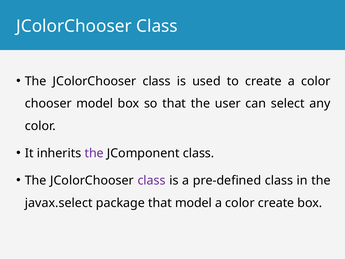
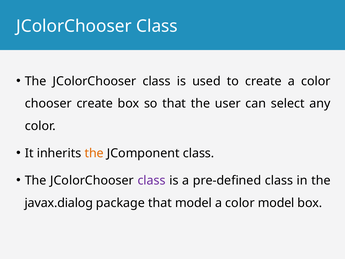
chooser model: model -> create
the at (94, 153) colour: purple -> orange
javax.select: javax.select -> javax.dialog
color create: create -> model
